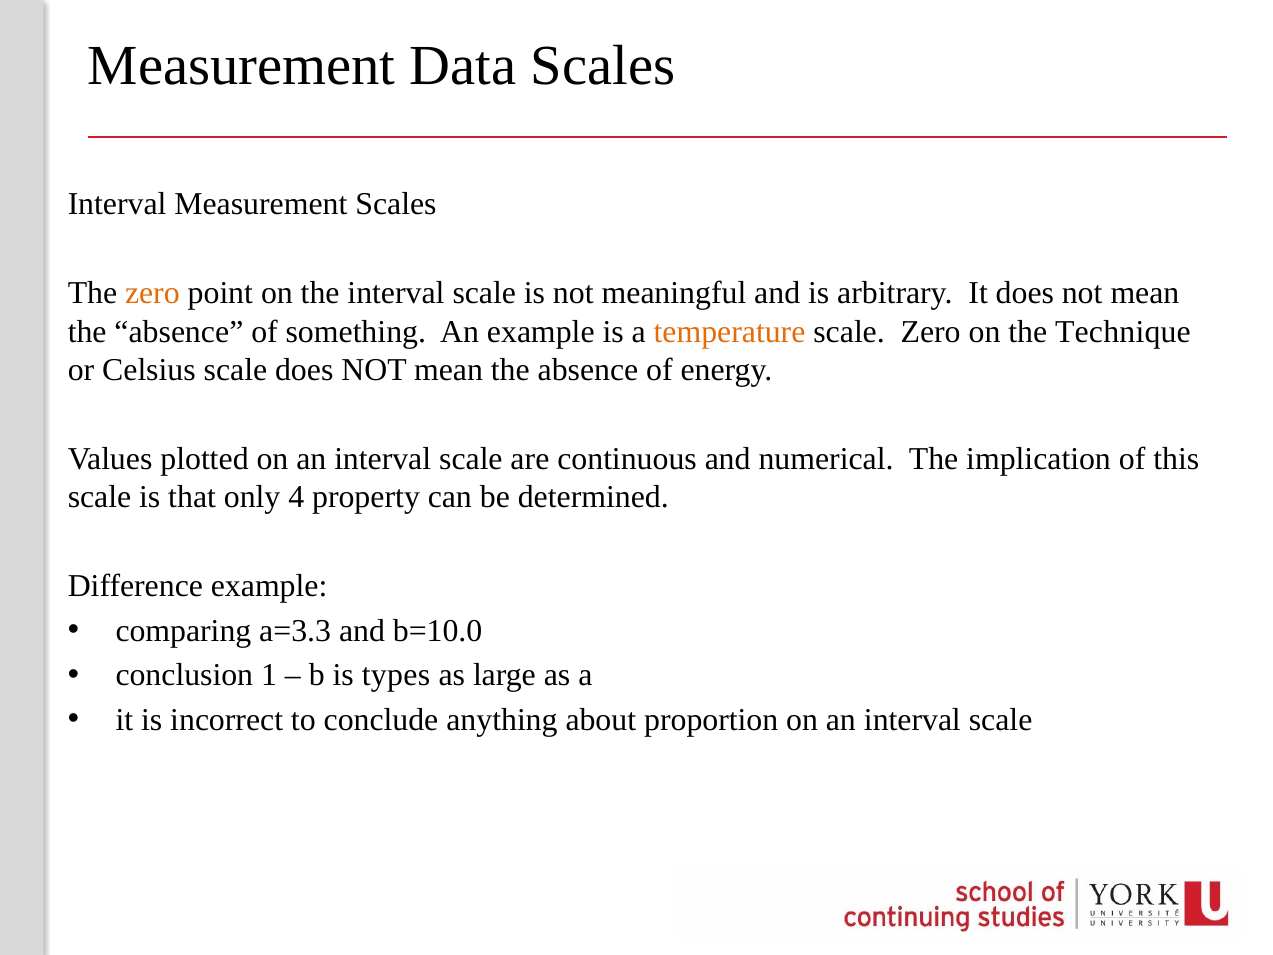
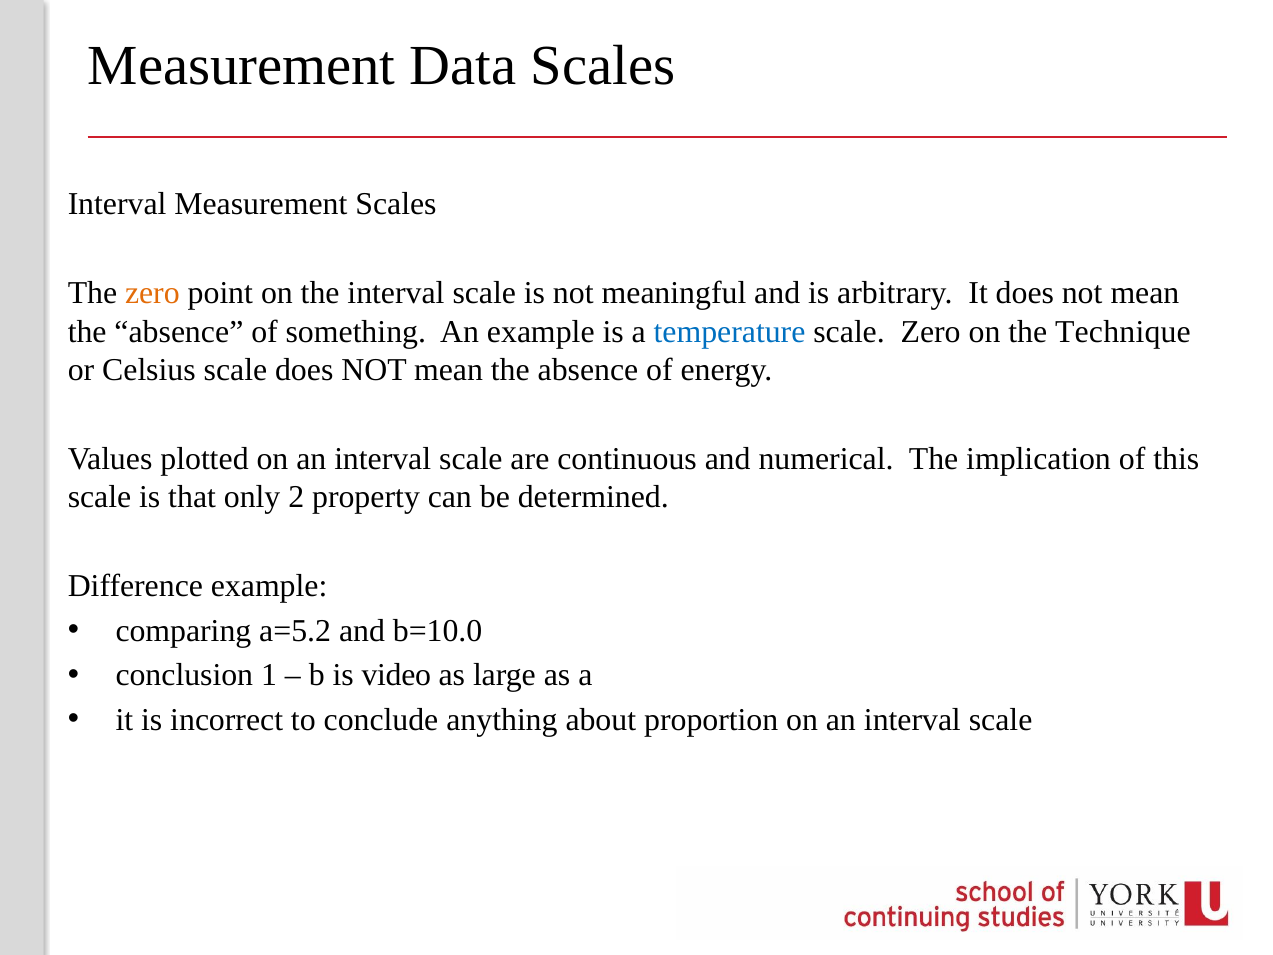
temperature colour: orange -> blue
4: 4 -> 2
a=3.3: a=3.3 -> a=5.2
types: types -> video
